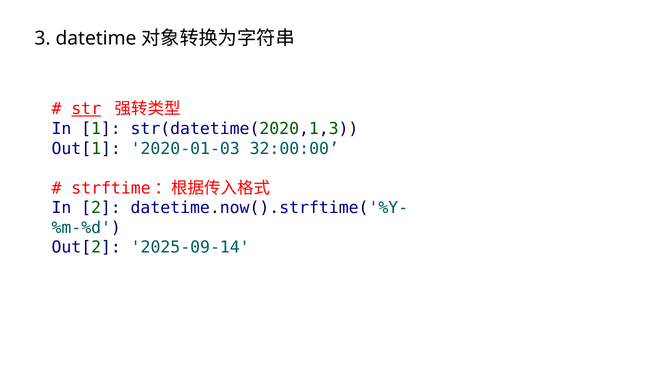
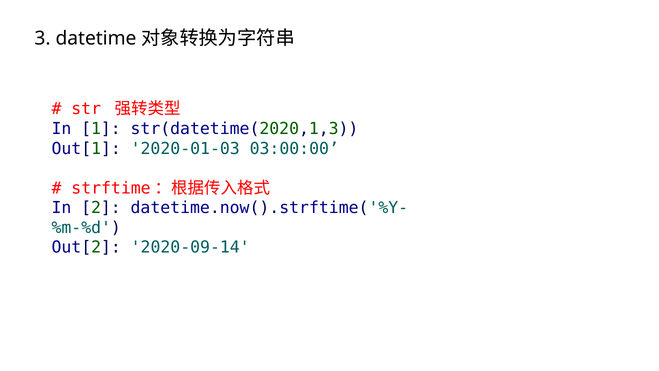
str underline: present -> none
32:00:00: 32:00:00 -> 03:00:00
2025-09-14: 2025-09-14 -> 2020-09-14
